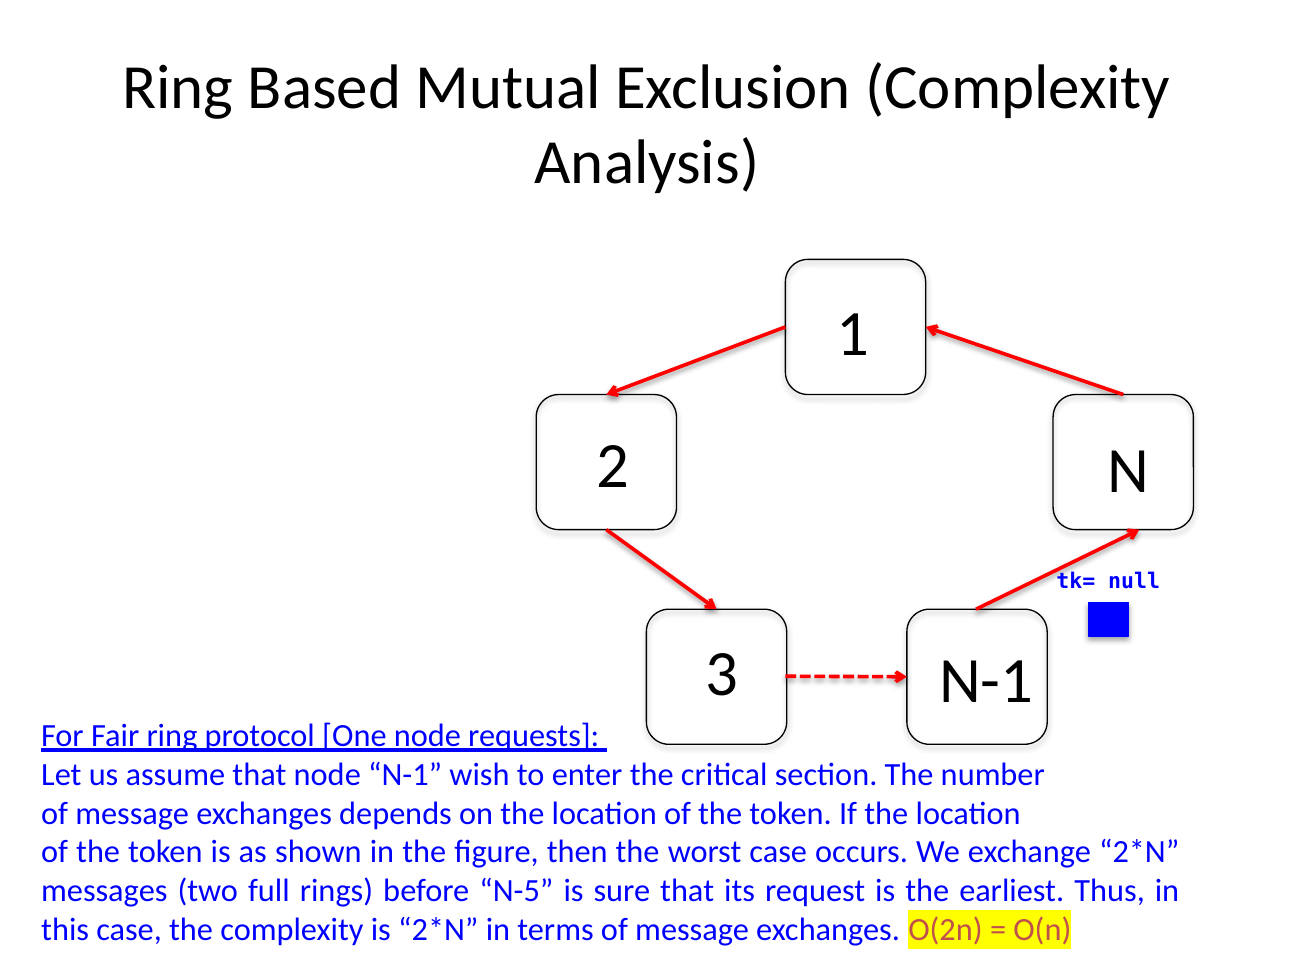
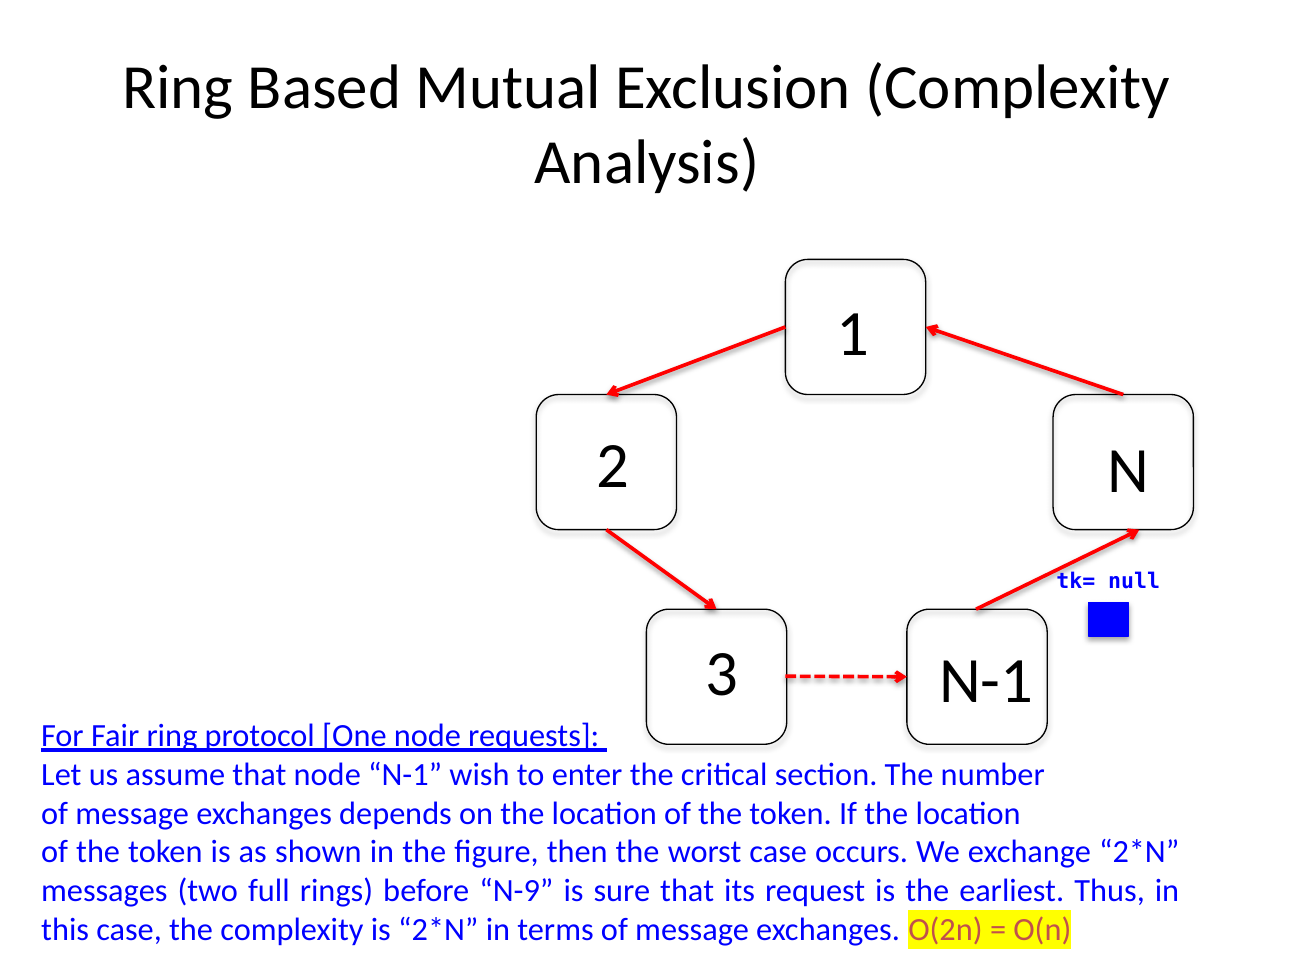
N-5: N-5 -> N-9
